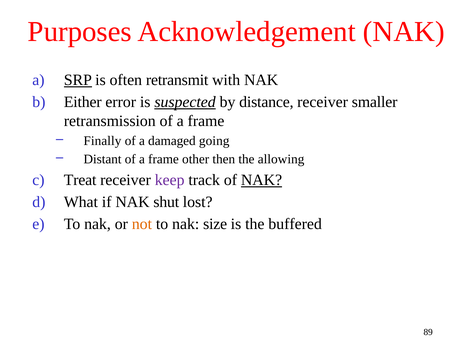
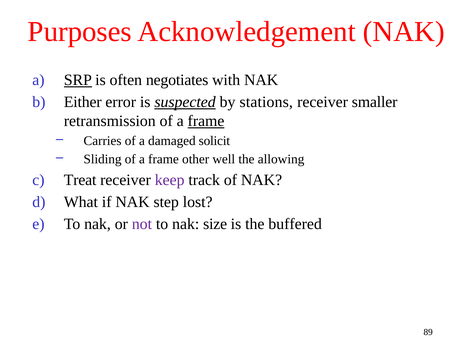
retransmit: retransmit -> negotiates
distance: distance -> stations
frame at (206, 121) underline: none -> present
Finally: Finally -> Carries
going: going -> solicit
Distant: Distant -> Sliding
then: then -> well
NAK at (262, 180) underline: present -> none
shut: shut -> step
not colour: orange -> purple
